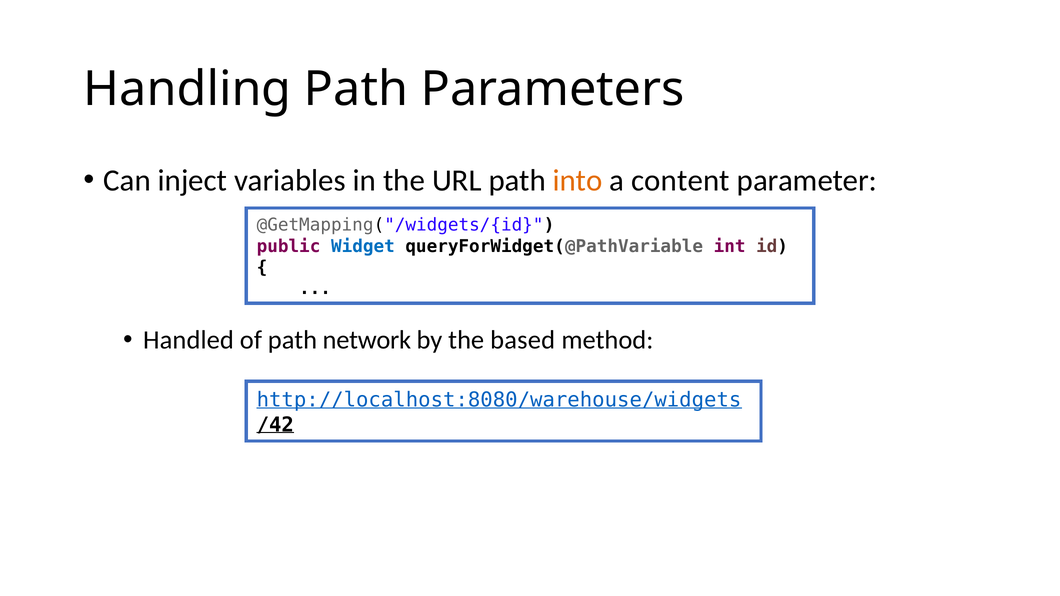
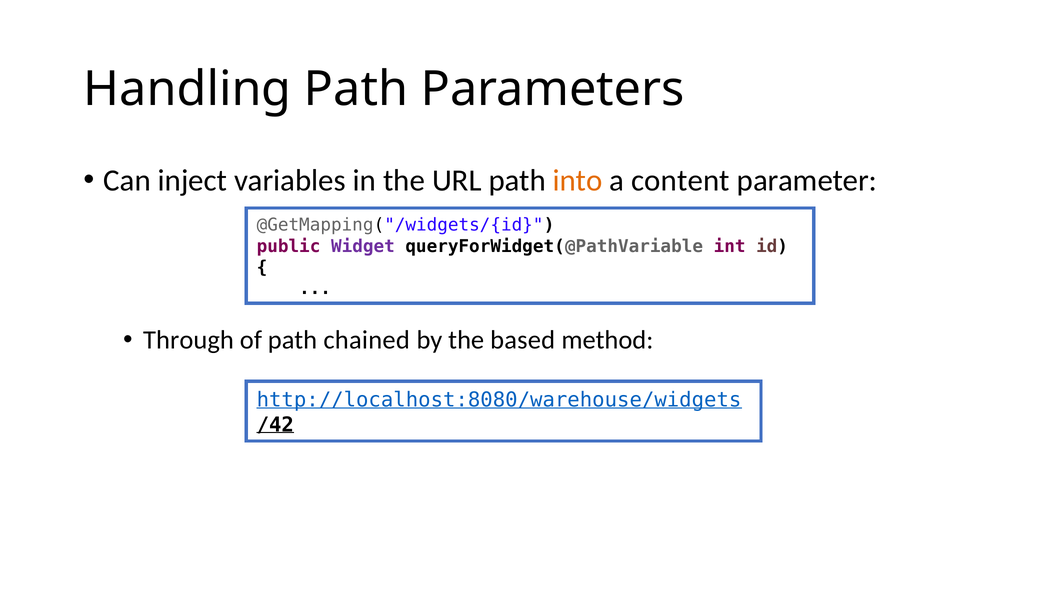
Widget colour: blue -> purple
Handled: Handled -> Through
network: network -> chained
